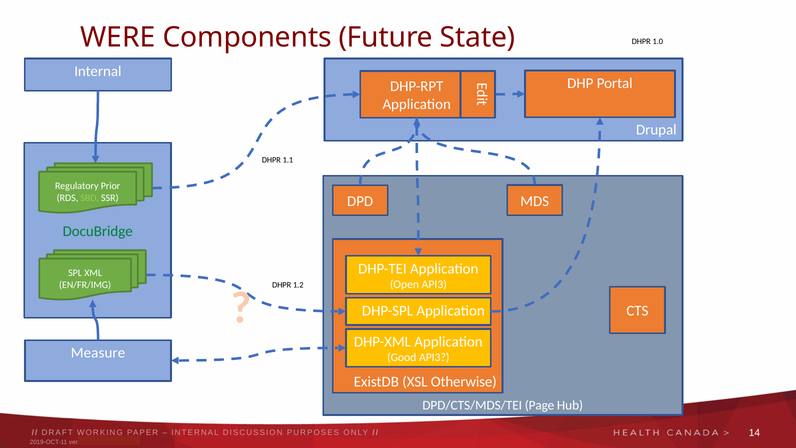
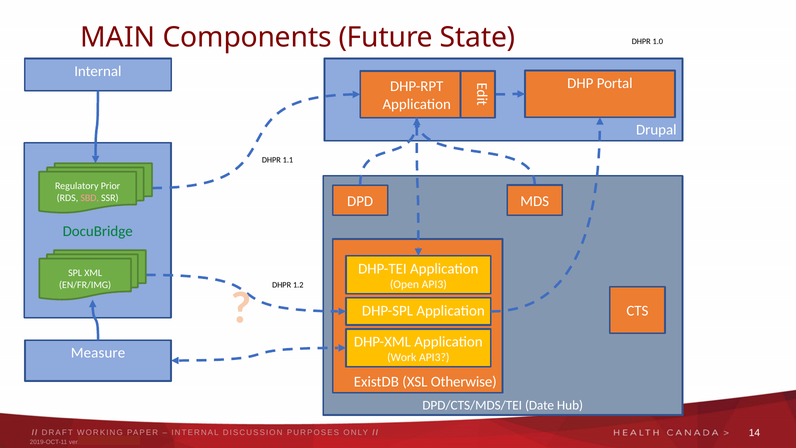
WERE: WERE -> MAIN
SBD colour: light green -> pink
Good: Good -> Work
Page: Page -> Date
